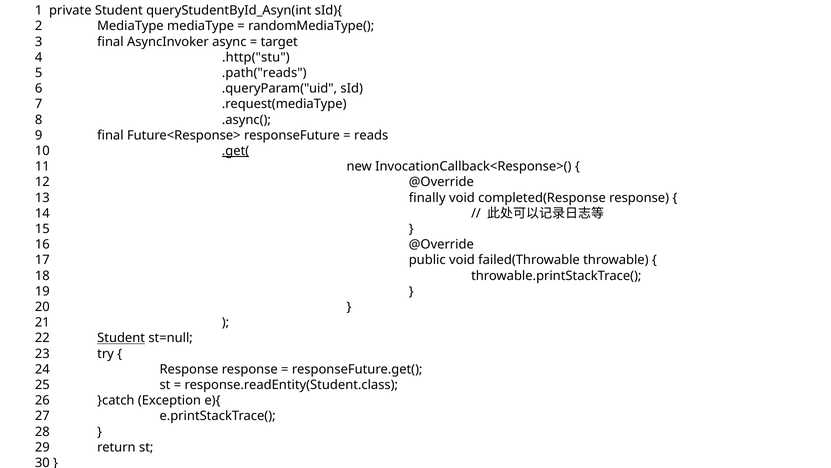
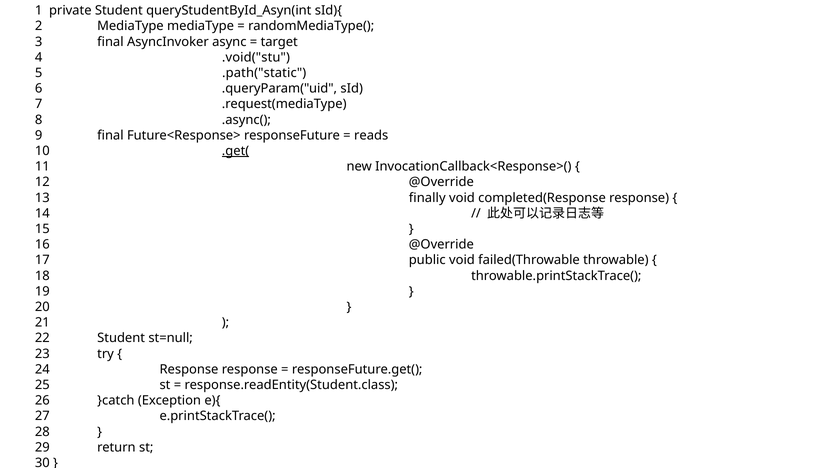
.http("stu: .http("stu -> .void("stu
.path("reads: .path("reads -> .path("static
Student at (121, 338) underline: present -> none
